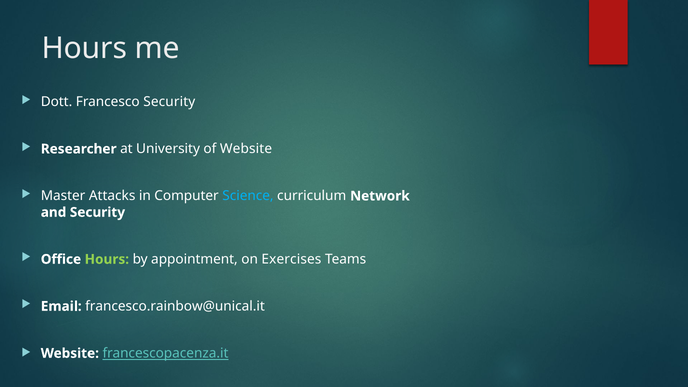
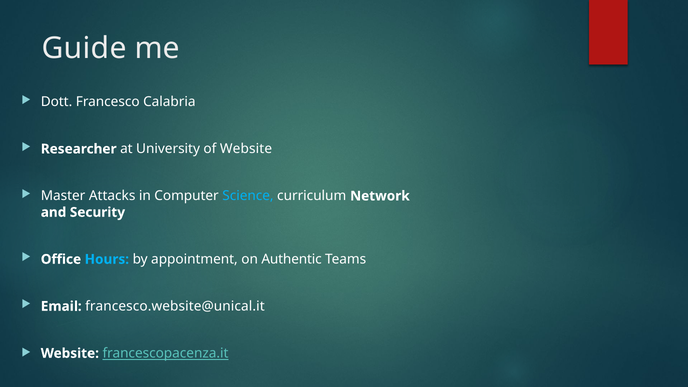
Hours at (84, 48): Hours -> Guide
Francesco Security: Security -> Calabria
Hours at (107, 259) colour: light green -> light blue
Exercises: Exercises -> Authentic
francesco.rainbow@unical.it: francesco.rainbow@unical.it -> francesco.website@unical.it
